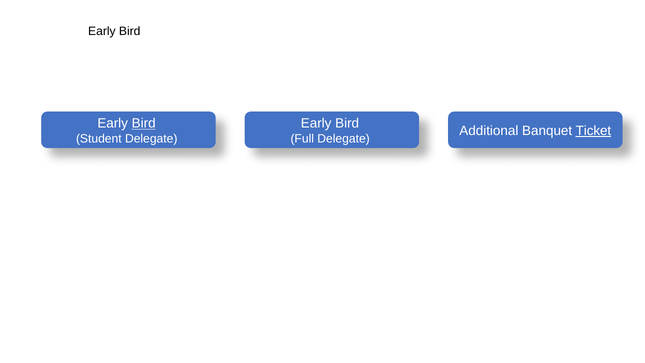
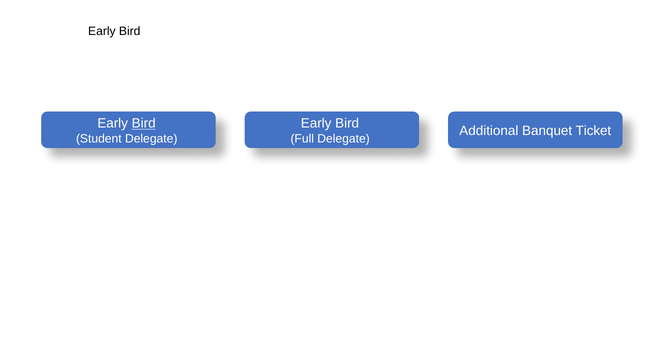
Ticket underline: present -> none
